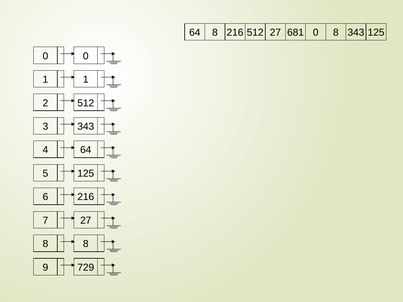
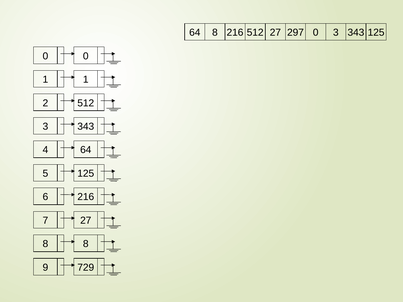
681: 681 -> 297
0 8: 8 -> 3
